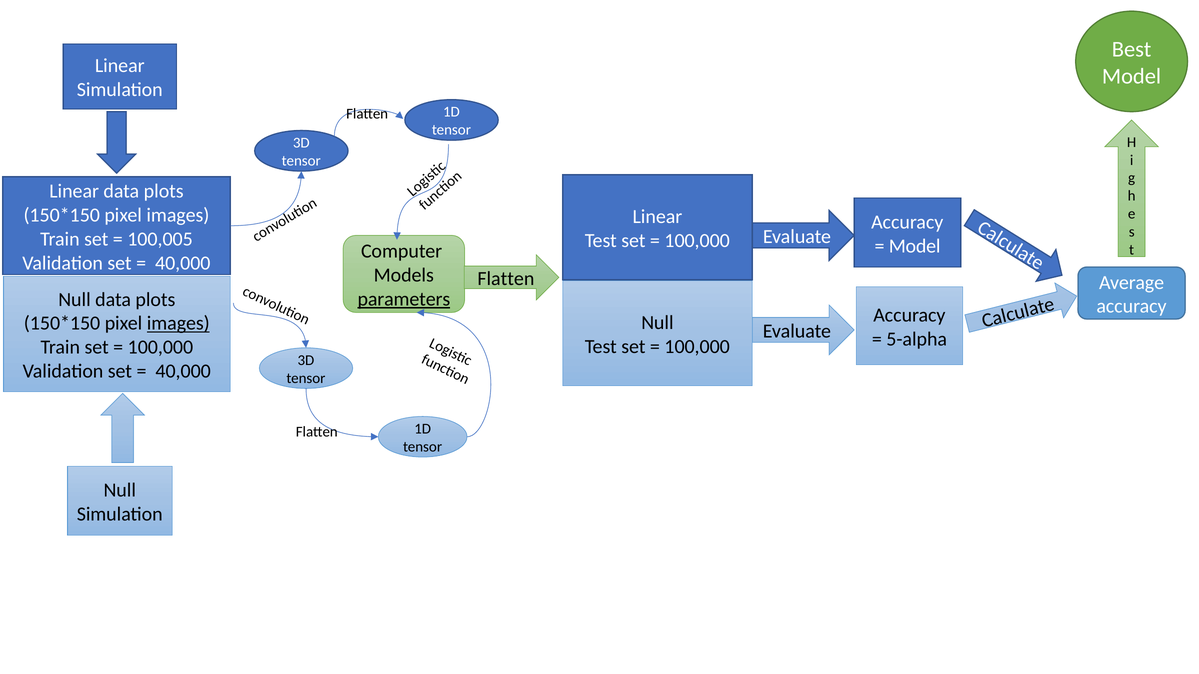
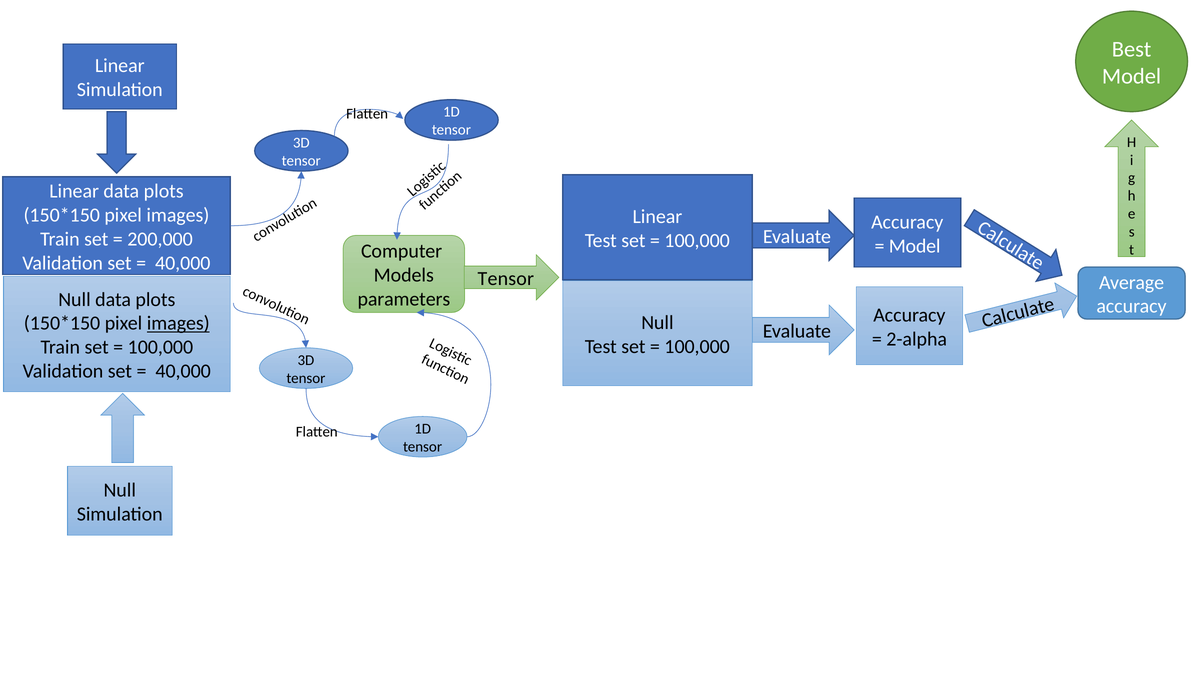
100,005: 100,005 -> 200,000
Flatten at (506, 279): Flatten -> Tensor
parameters underline: present -> none
5-alpha: 5-alpha -> 2-alpha
